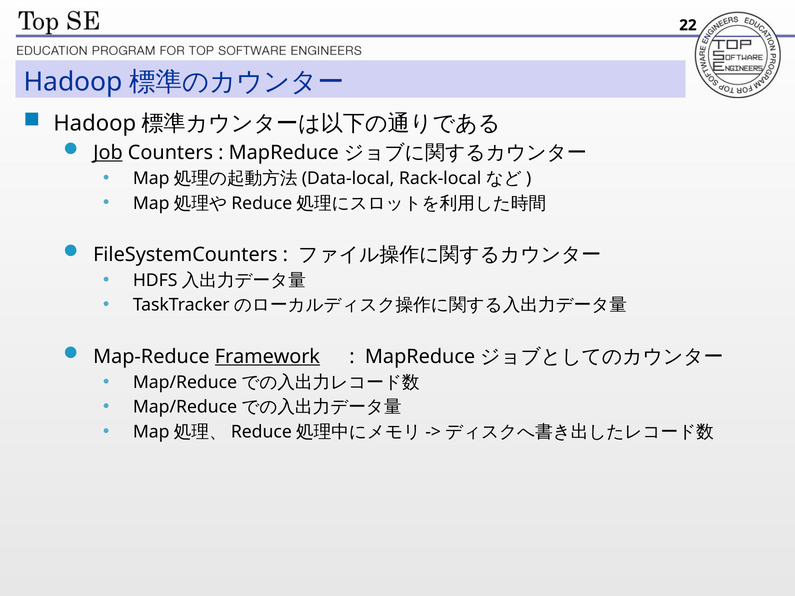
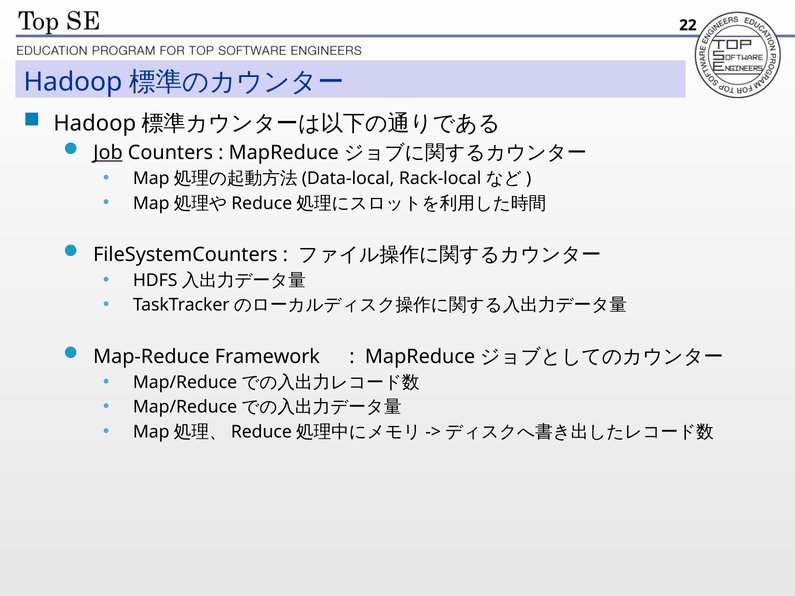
Framework underline: present -> none
